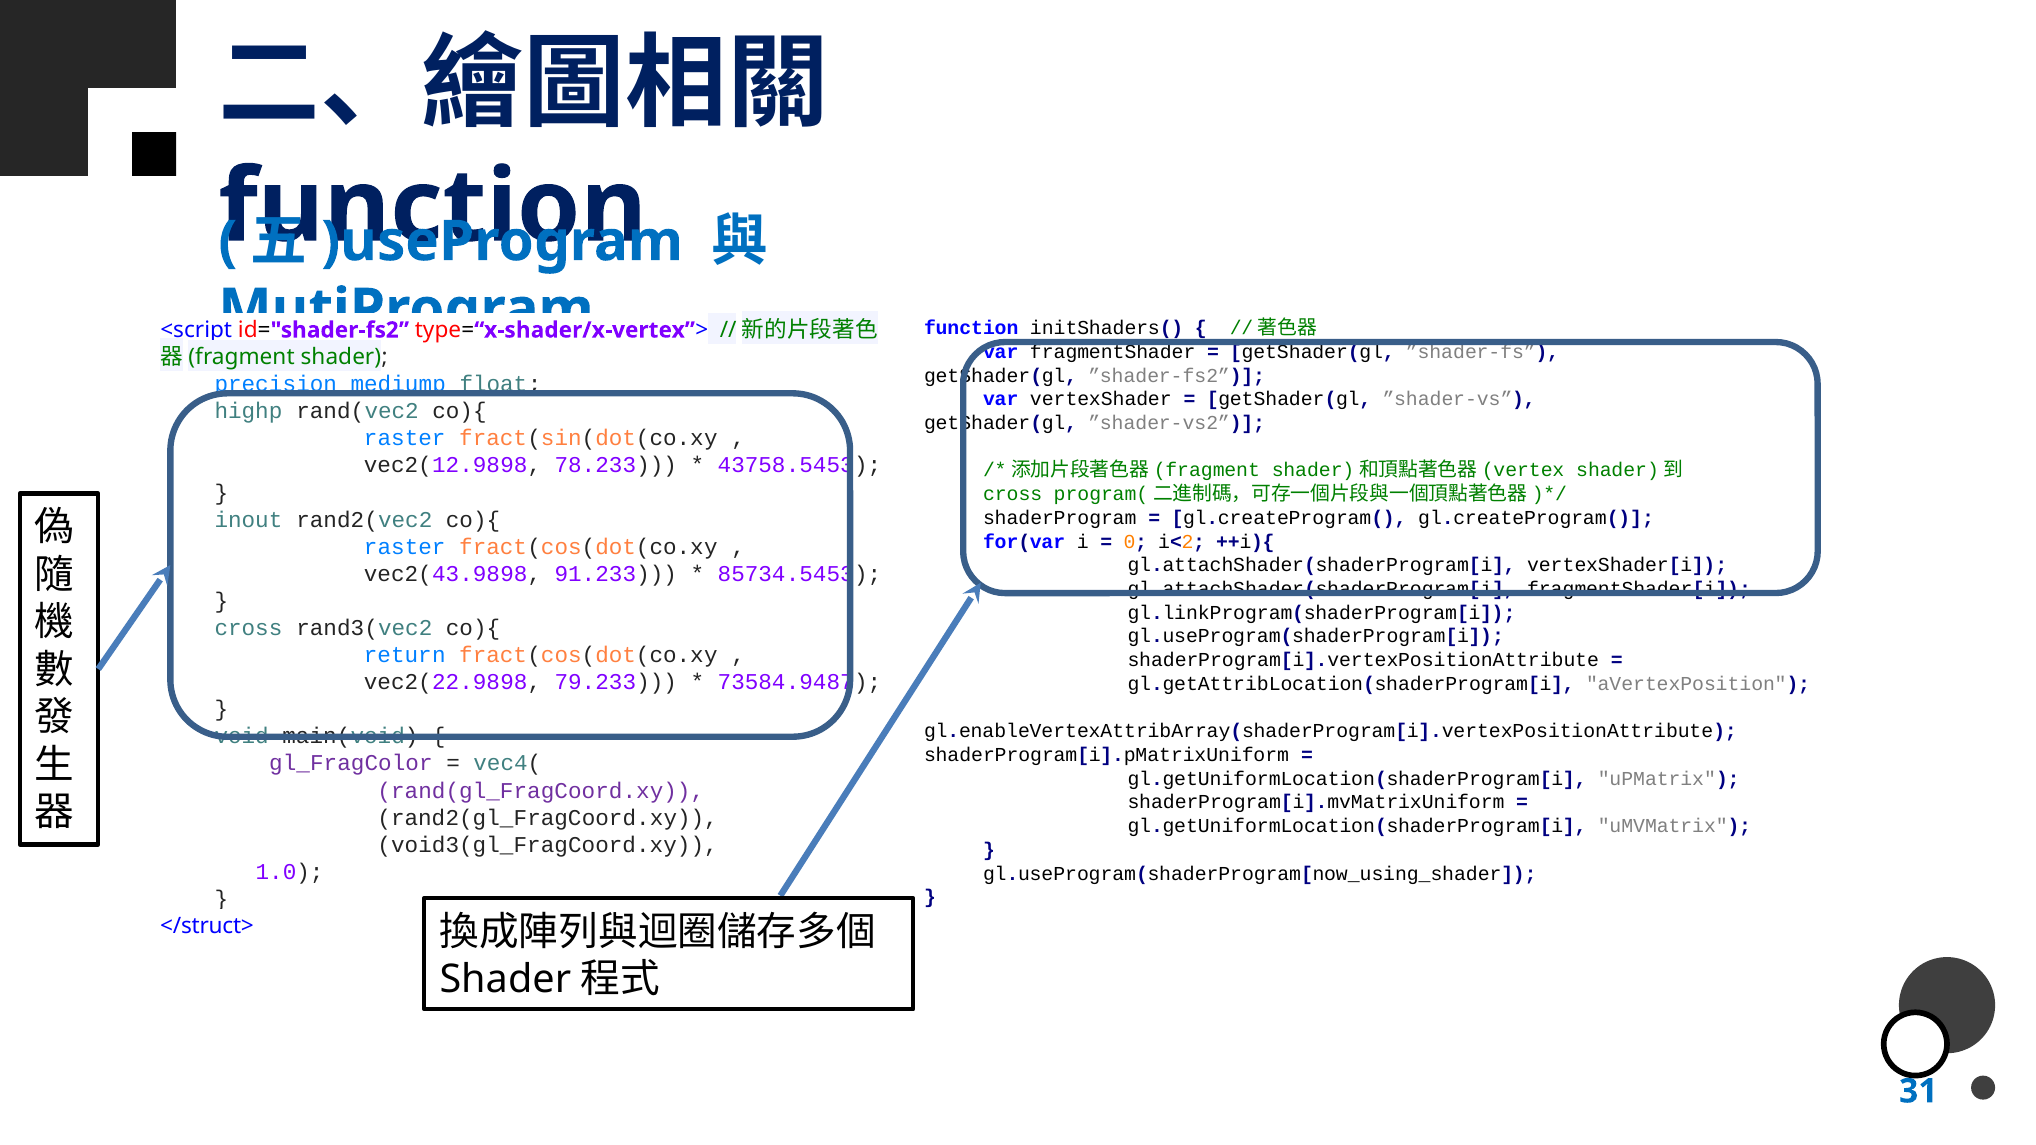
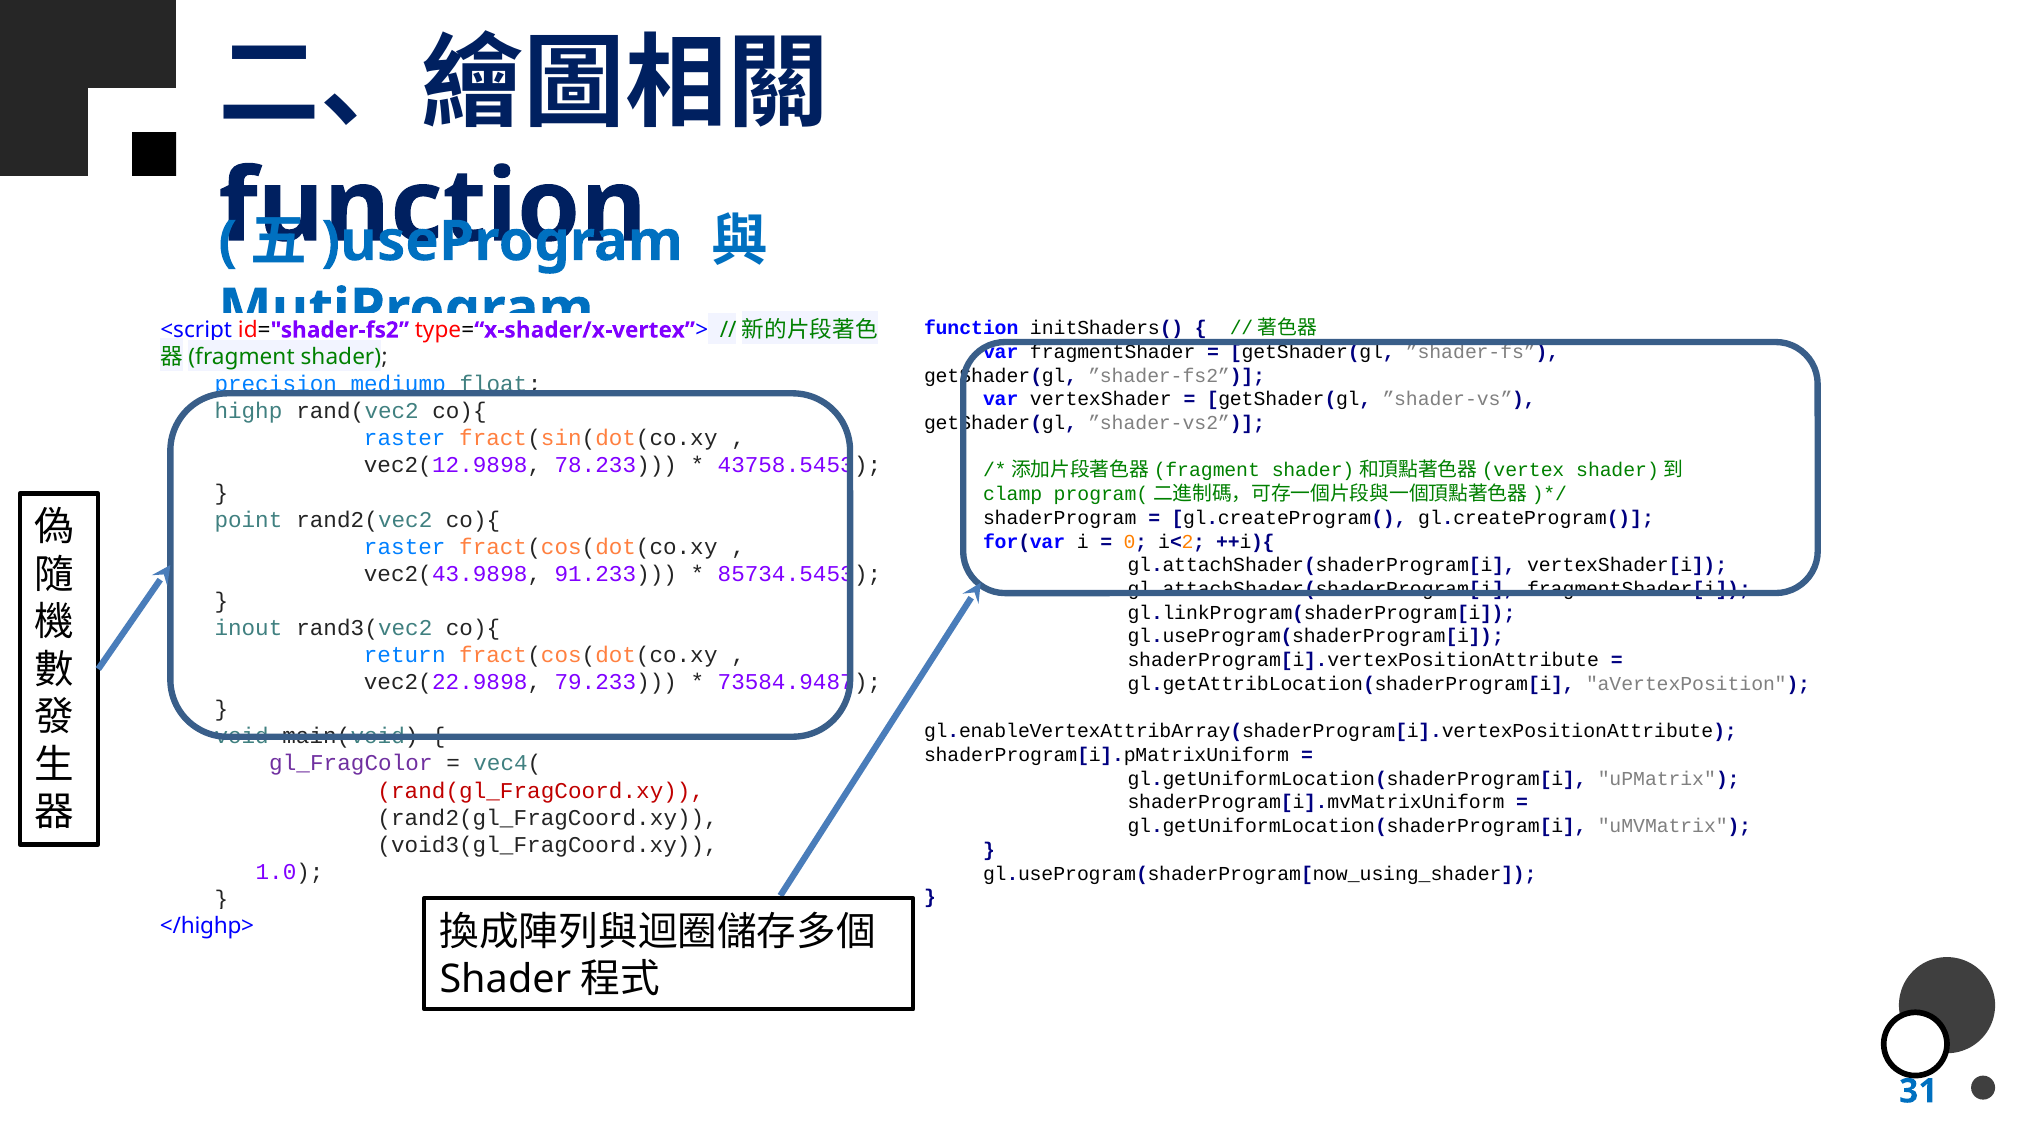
cross at (1013, 494): cross -> clamp
inout: inout -> point
cross at (248, 628): cross -> inout
rand(gl_FragCoord.xy colour: purple -> red
</struct>: </struct> -> </highp>
